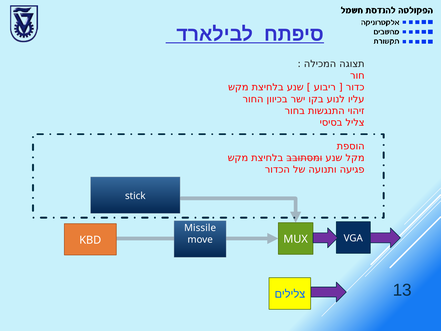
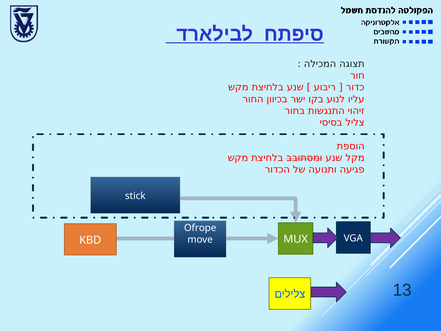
Missile: Missile -> Ofrope
